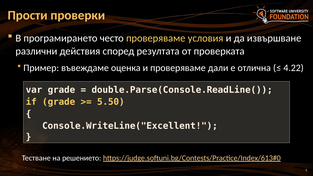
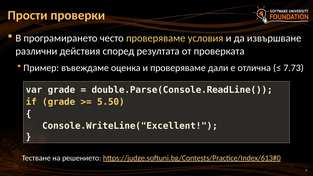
4.22: 4.22 -> 7.73
